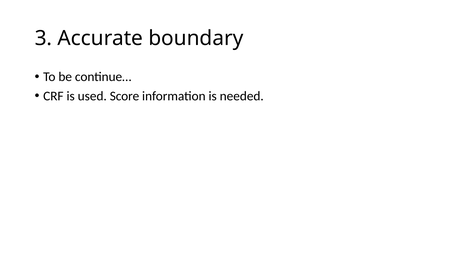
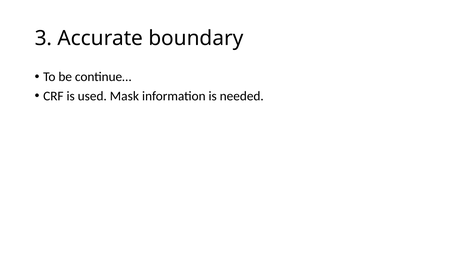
Score: Score -> Mask
